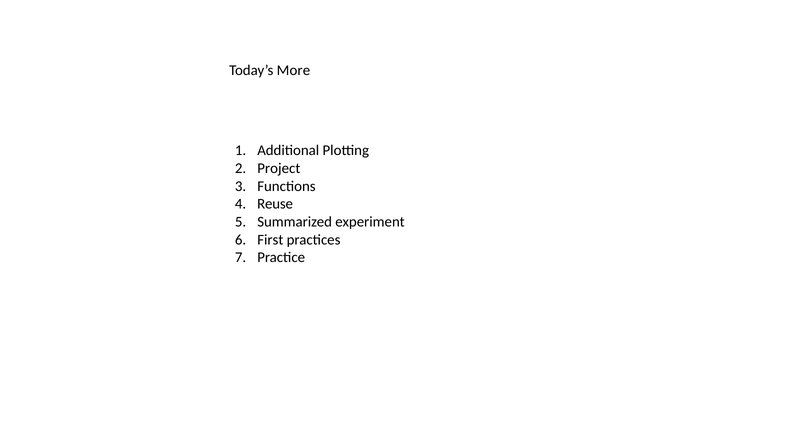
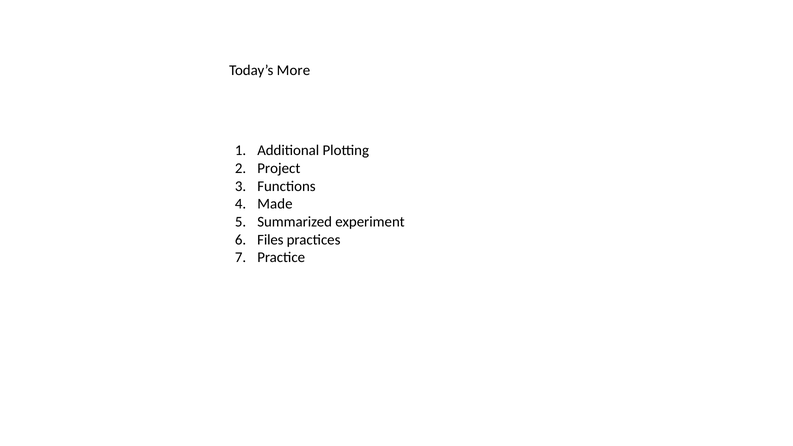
Reuse: Reuse -> Made
First: First -> Files
